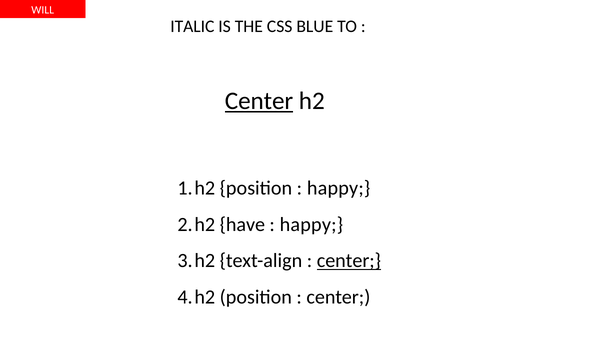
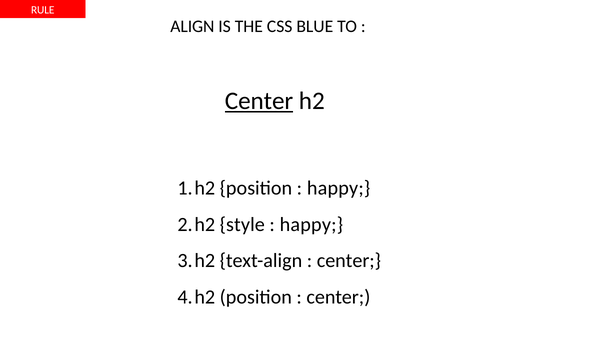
WILL: WILL -> RULE
ITALIC: ITALIC -> ALIGN
have: have -> style
center at (349, 260) underline: present -> none
